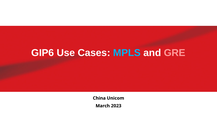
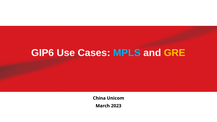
GRE colour: pink -> yellow
